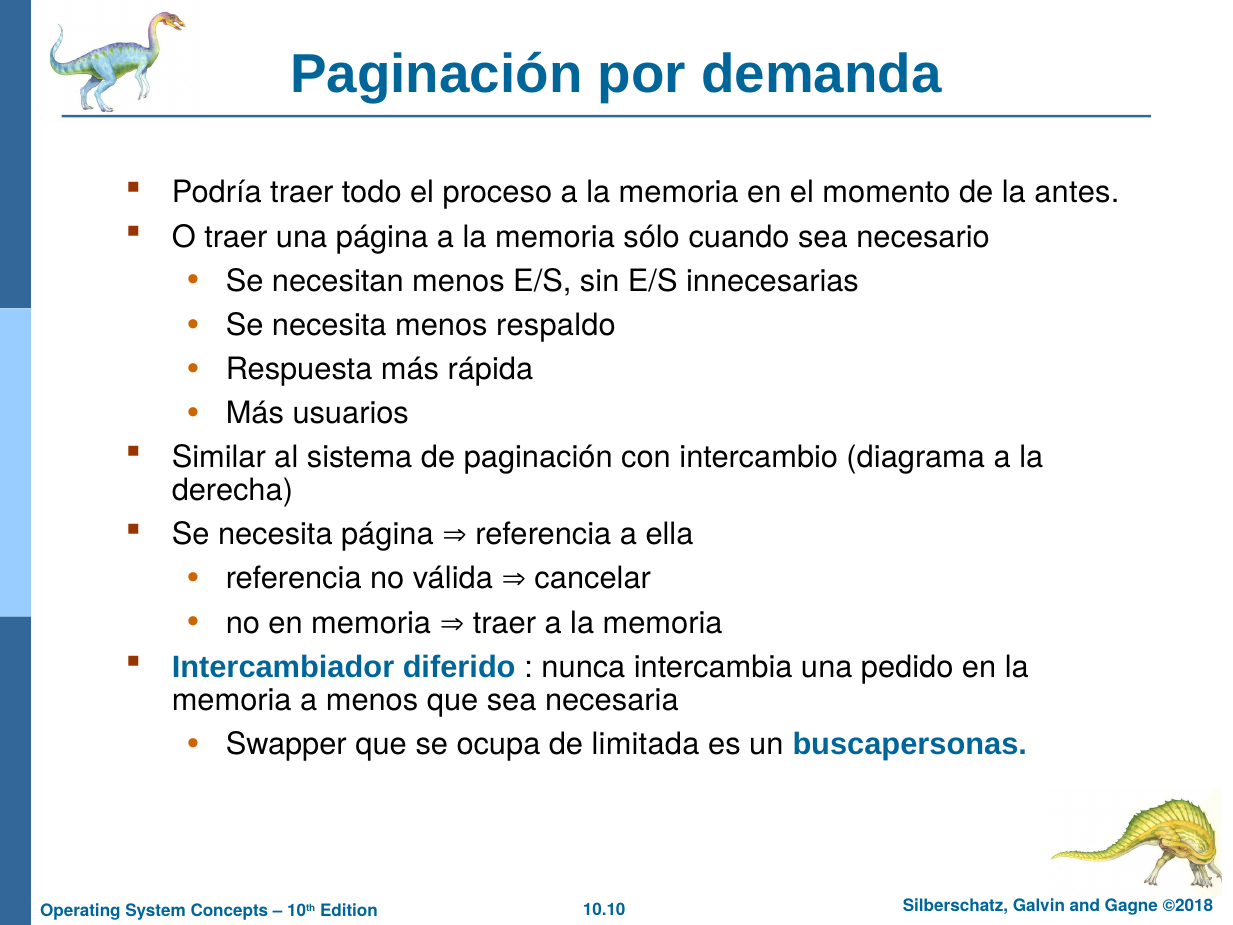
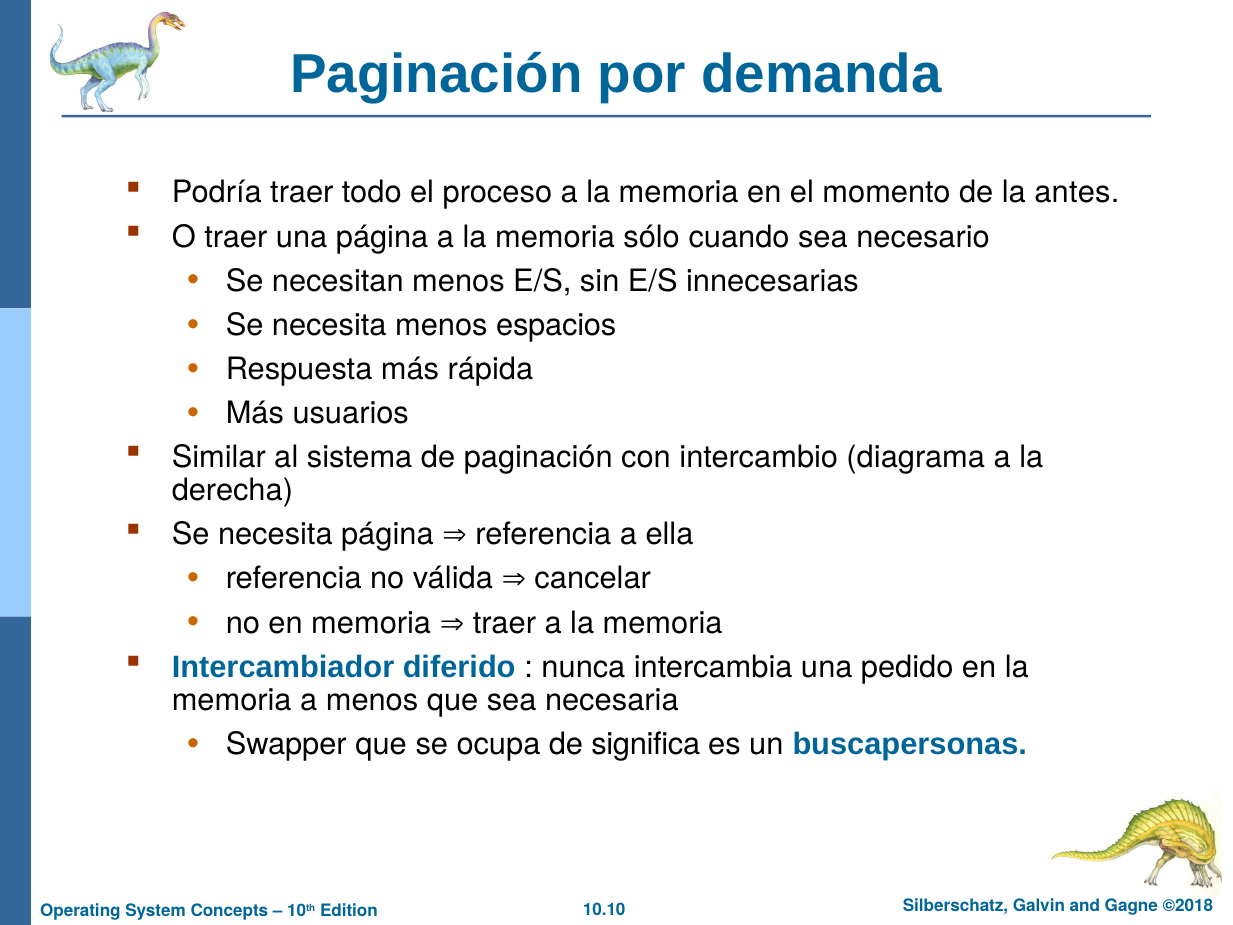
respaldo: respaldo -> espacios
limitada: limitada -> significa
